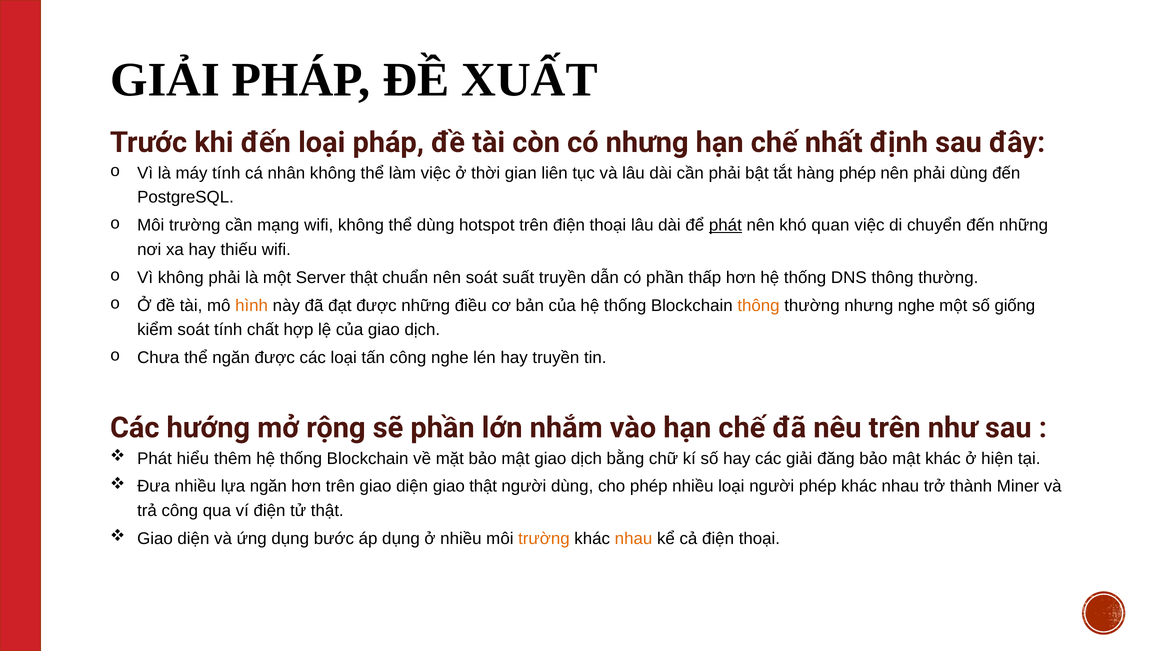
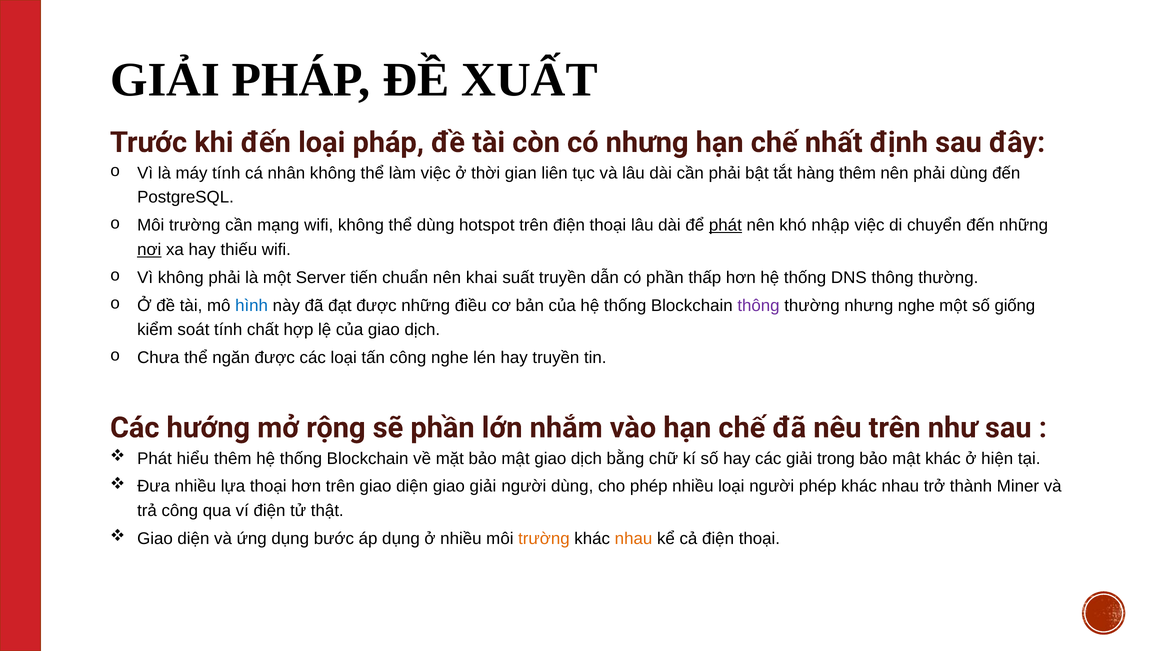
hàng phép: phép -> thêm
quan: quan -> nhập
nơi underline: none -> present
Server thật: thật -> tiến
nên soát: soát -> khai
hình colour: orange -> blue
thông at (759, 305) colour: orange -> purple
đăng: đăng -> trong
lựa ngăn: ngăn -> thoại
giao thật: thật -> giải
